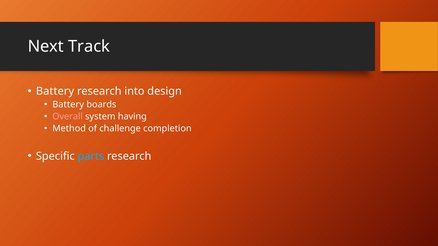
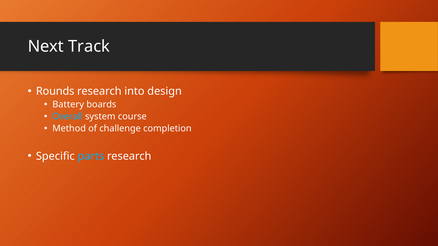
Battery at (55, 91): Battery -> Rounds
Overall colour: pink -> light blue
having: having -> course
